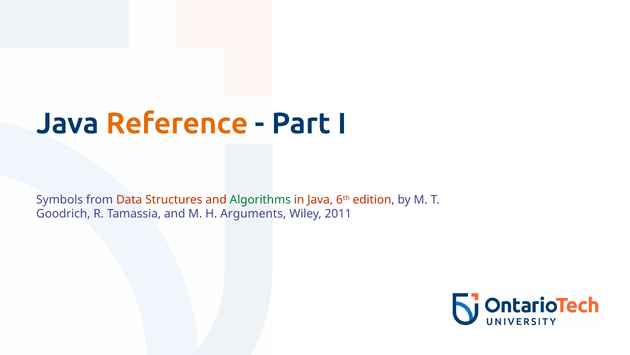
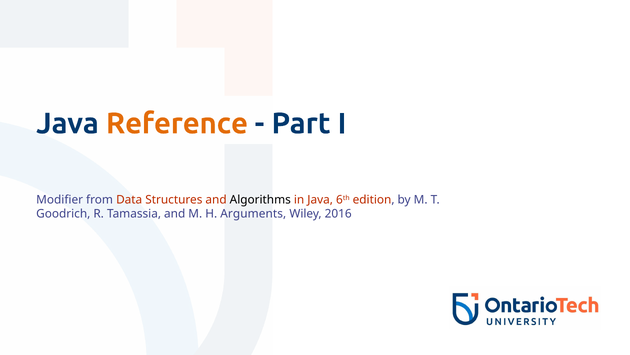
Symbols: Symbols -> Modifier
Algorithms colour: green -> black
2011: 2011 -> 2016
